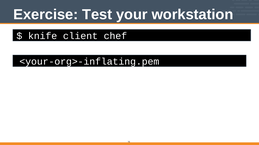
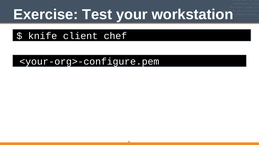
<your-org>-inflating.pem: <your-org>-inflating.pem -> <your-org>-configure.pem
